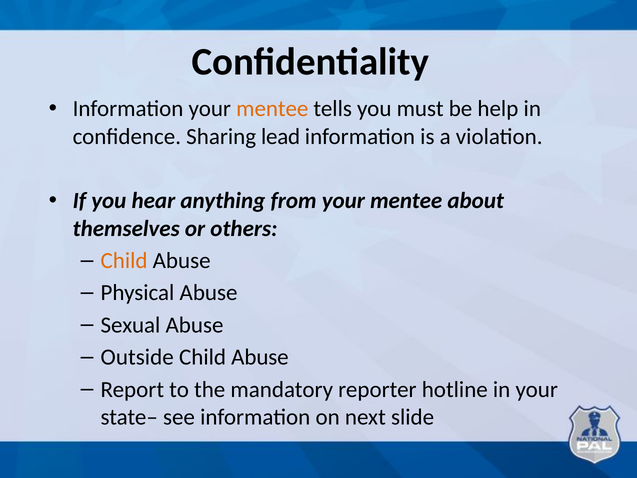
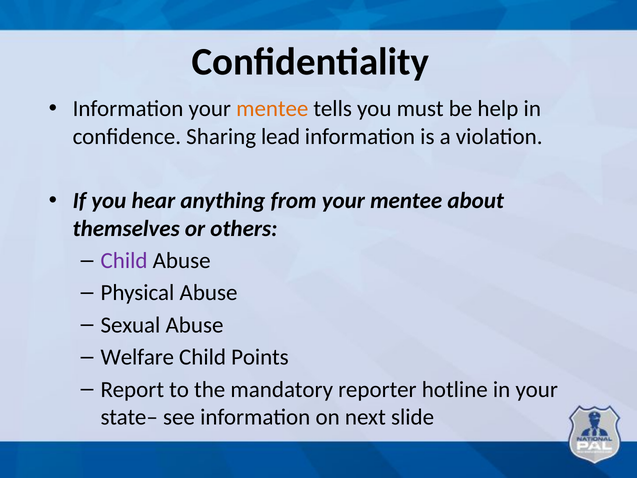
Child at (124, 261) colour: orange -> purple
Outside: Outside -> Welfare
Abuse at (260, 357): Abuse -> Points
